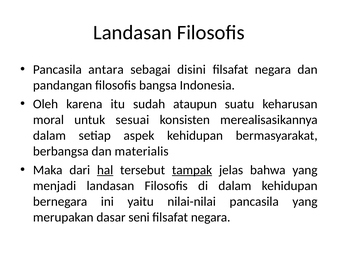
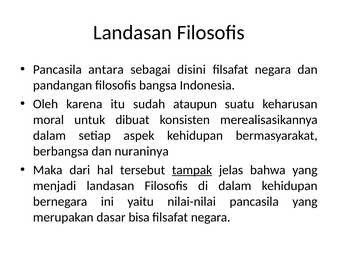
sesuai: sesuai -> dibuat
materialis: materialis -> nuraninya
hal underline: present -> none
seni: seni -> bisa
